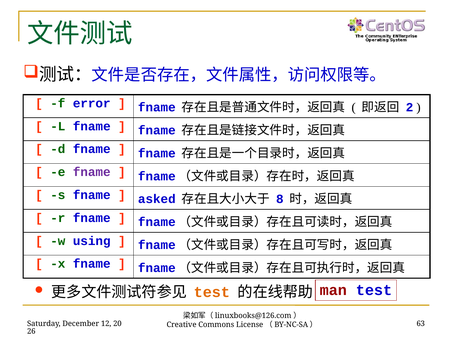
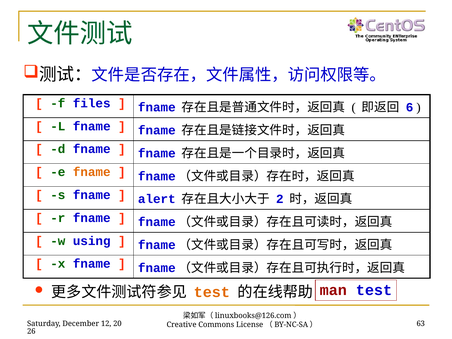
error: error -> files
2: 2 -> 6
fname at (92, 172) colour: purple -> orange
asked: asked -> alert
8: 8 -> 2
